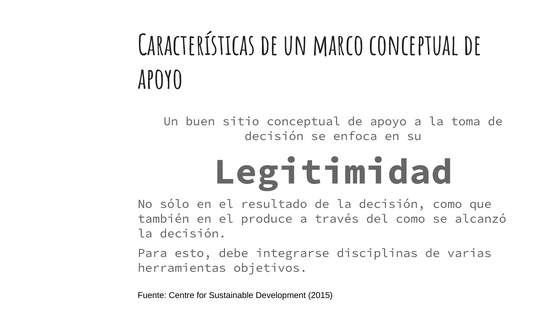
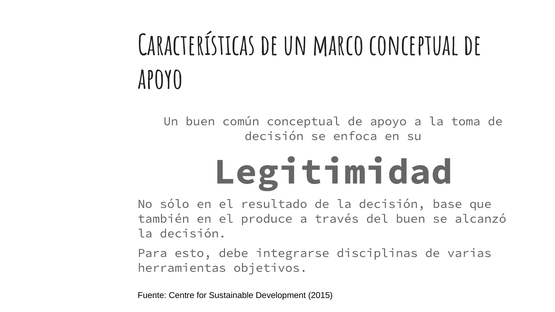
sitio: sitio -> común
decisión como: como -> base
del como: como -> buen
